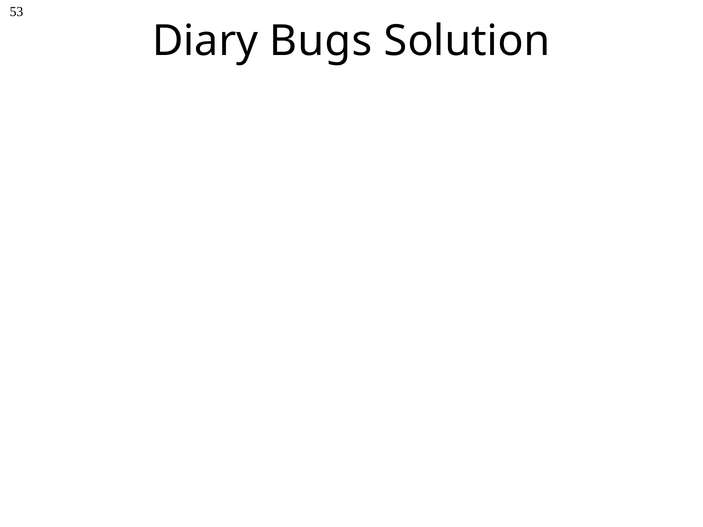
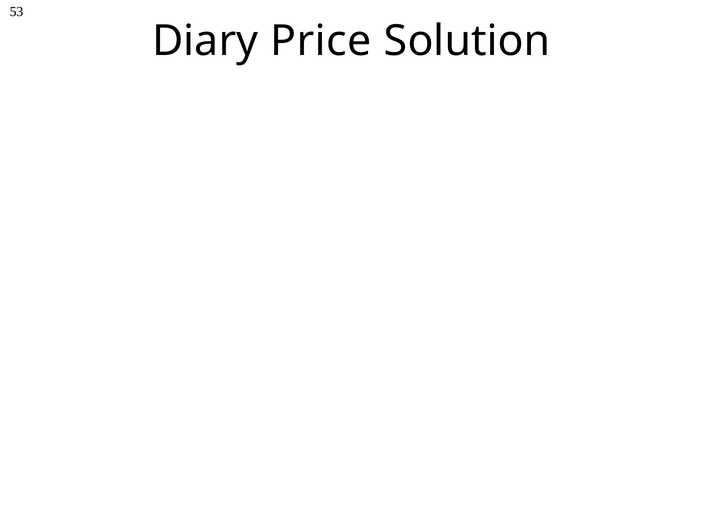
Bugs: Bugs -> Price
